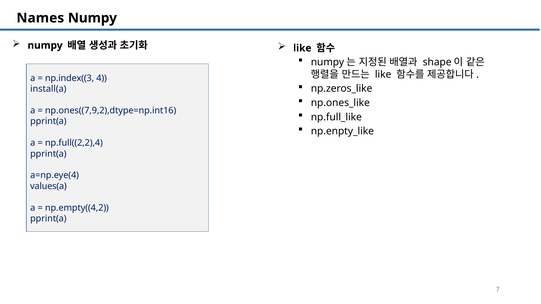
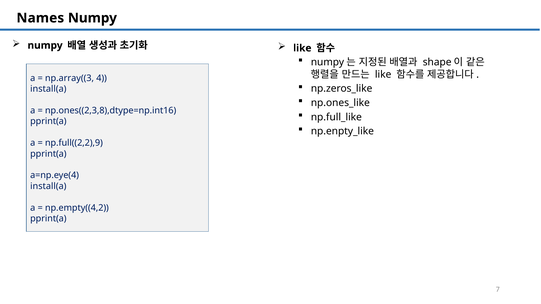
np.index((3: np.index((3 -> np.array((3
np.ones((7,9,2),dtype=np.int16: np.ones((7,9,2),dtype=np.int16 -> np.ones((2,3,8),dtype=np.int16
np.full((2,2),4: np.full((2,2),4 -> np.full((2,2),9
values(a at (48, 186): values(a -> install(a
